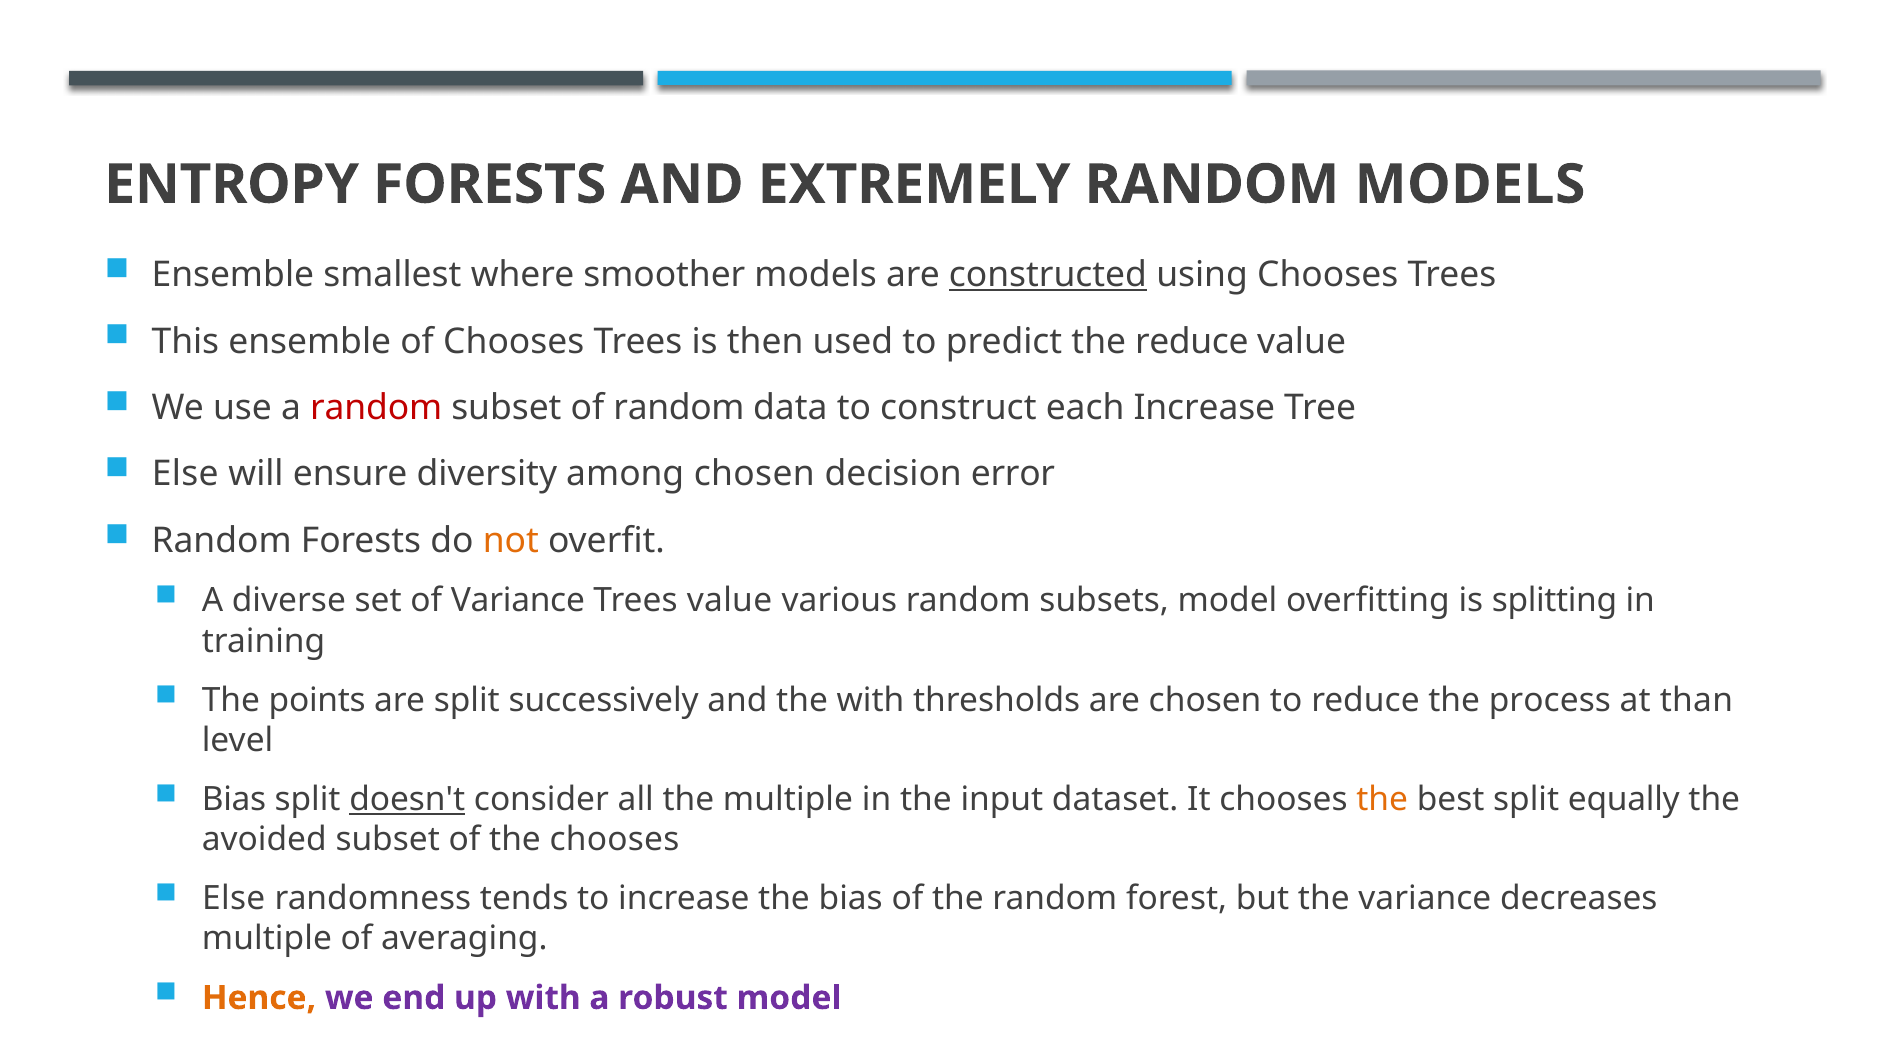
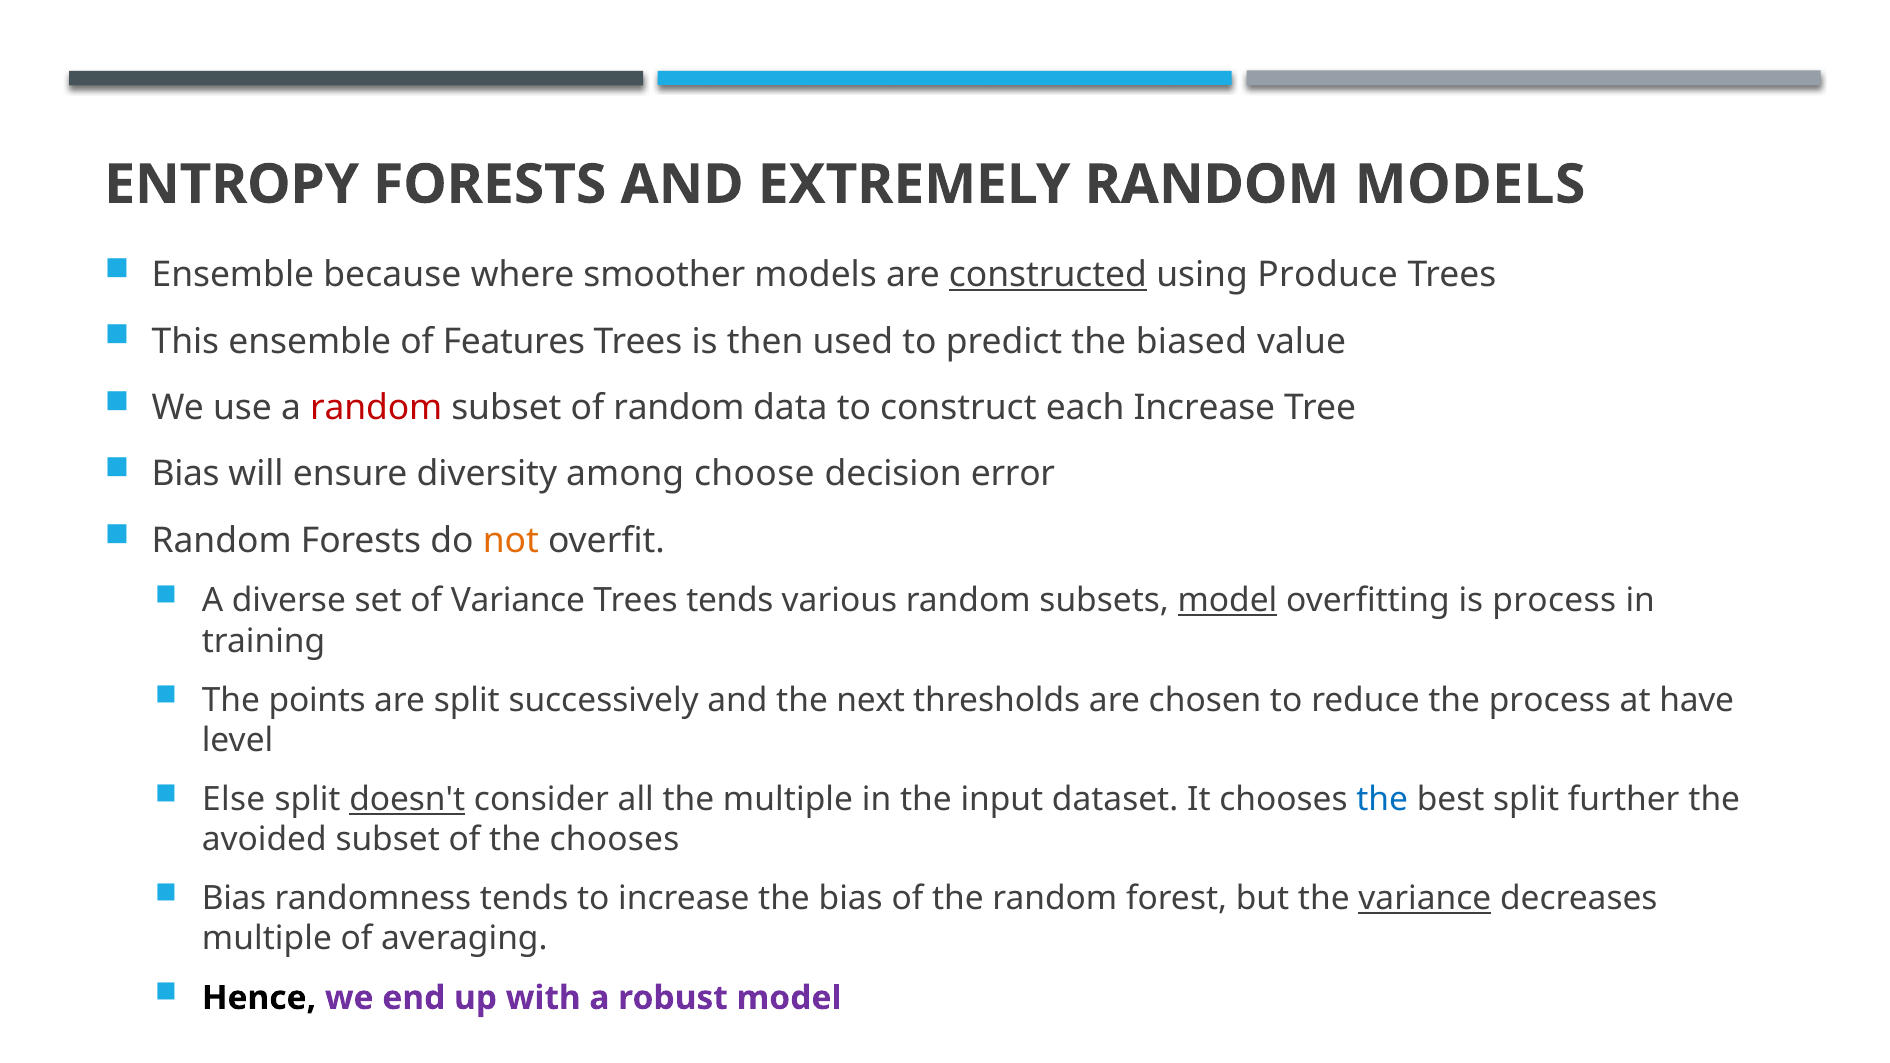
smallest: smallest -> because
using Chooses: Chooses -> Produce
of Chooses: Chooses -> Features
the reduce: reduce -> biased
Else at (185, 474): Else -> Bias
among chosen: chosen -> choose
Trees value: value -> tends
model at (1227, 601) underline: none -> present
is splitting: splitting -> process
the with: with -> next
than: than -> have
Bias at (234, 799): Bias -> Else
the at (1382, 799) colour: orange -> blue
equally: equally -> further
Else at (234, 899): Else -> Bias
variance at (1425, 899) underline: none -> present
Hence colour: orange -> black
